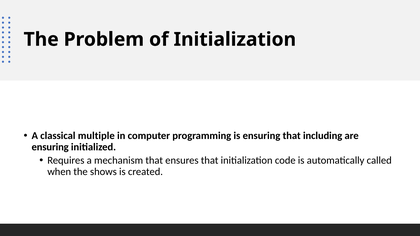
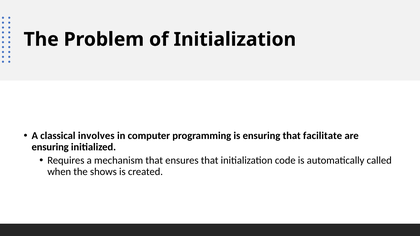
multiple: multiple -> involves
including: including -> facilitate
